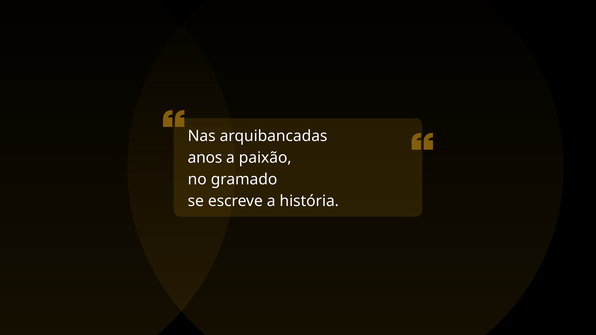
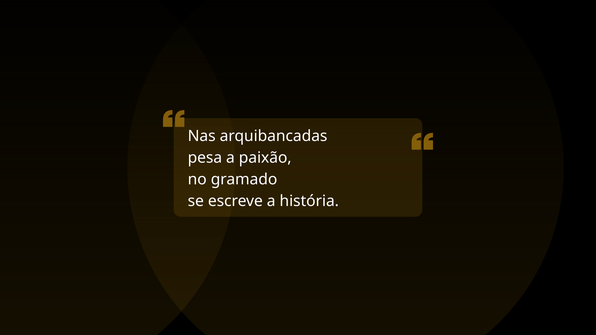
anos: anos -> pesa
